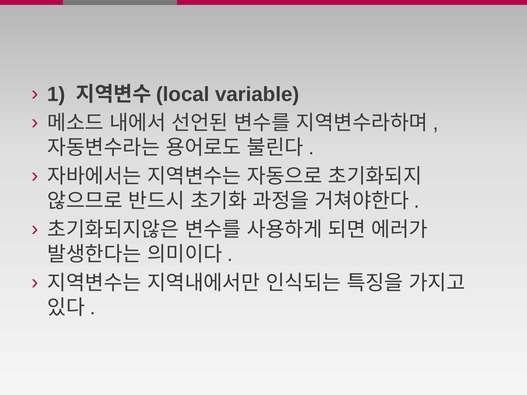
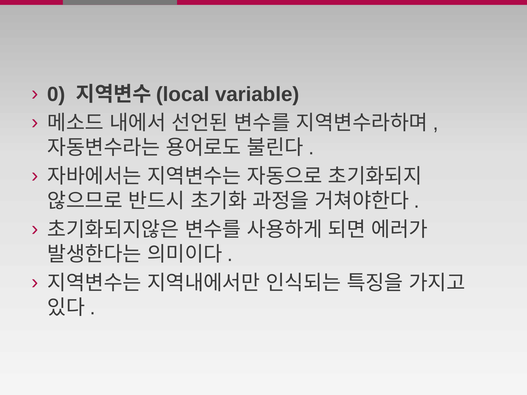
1: 1 -> 0
